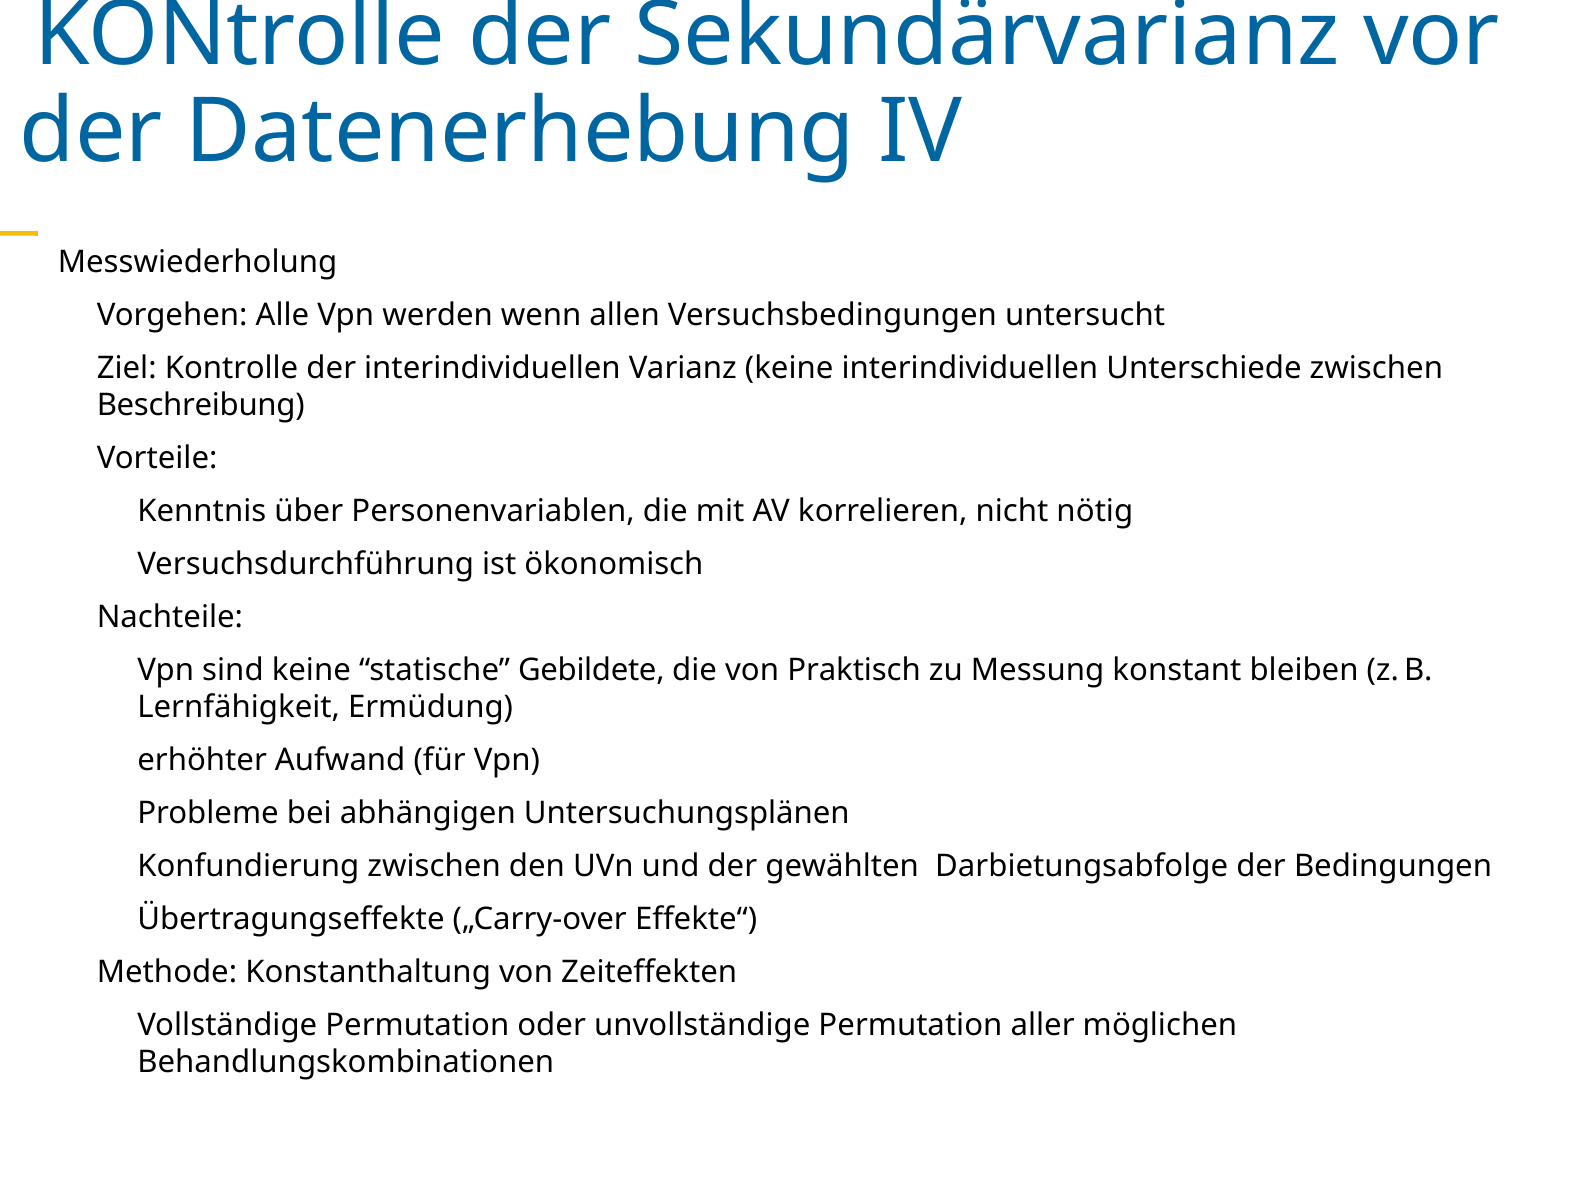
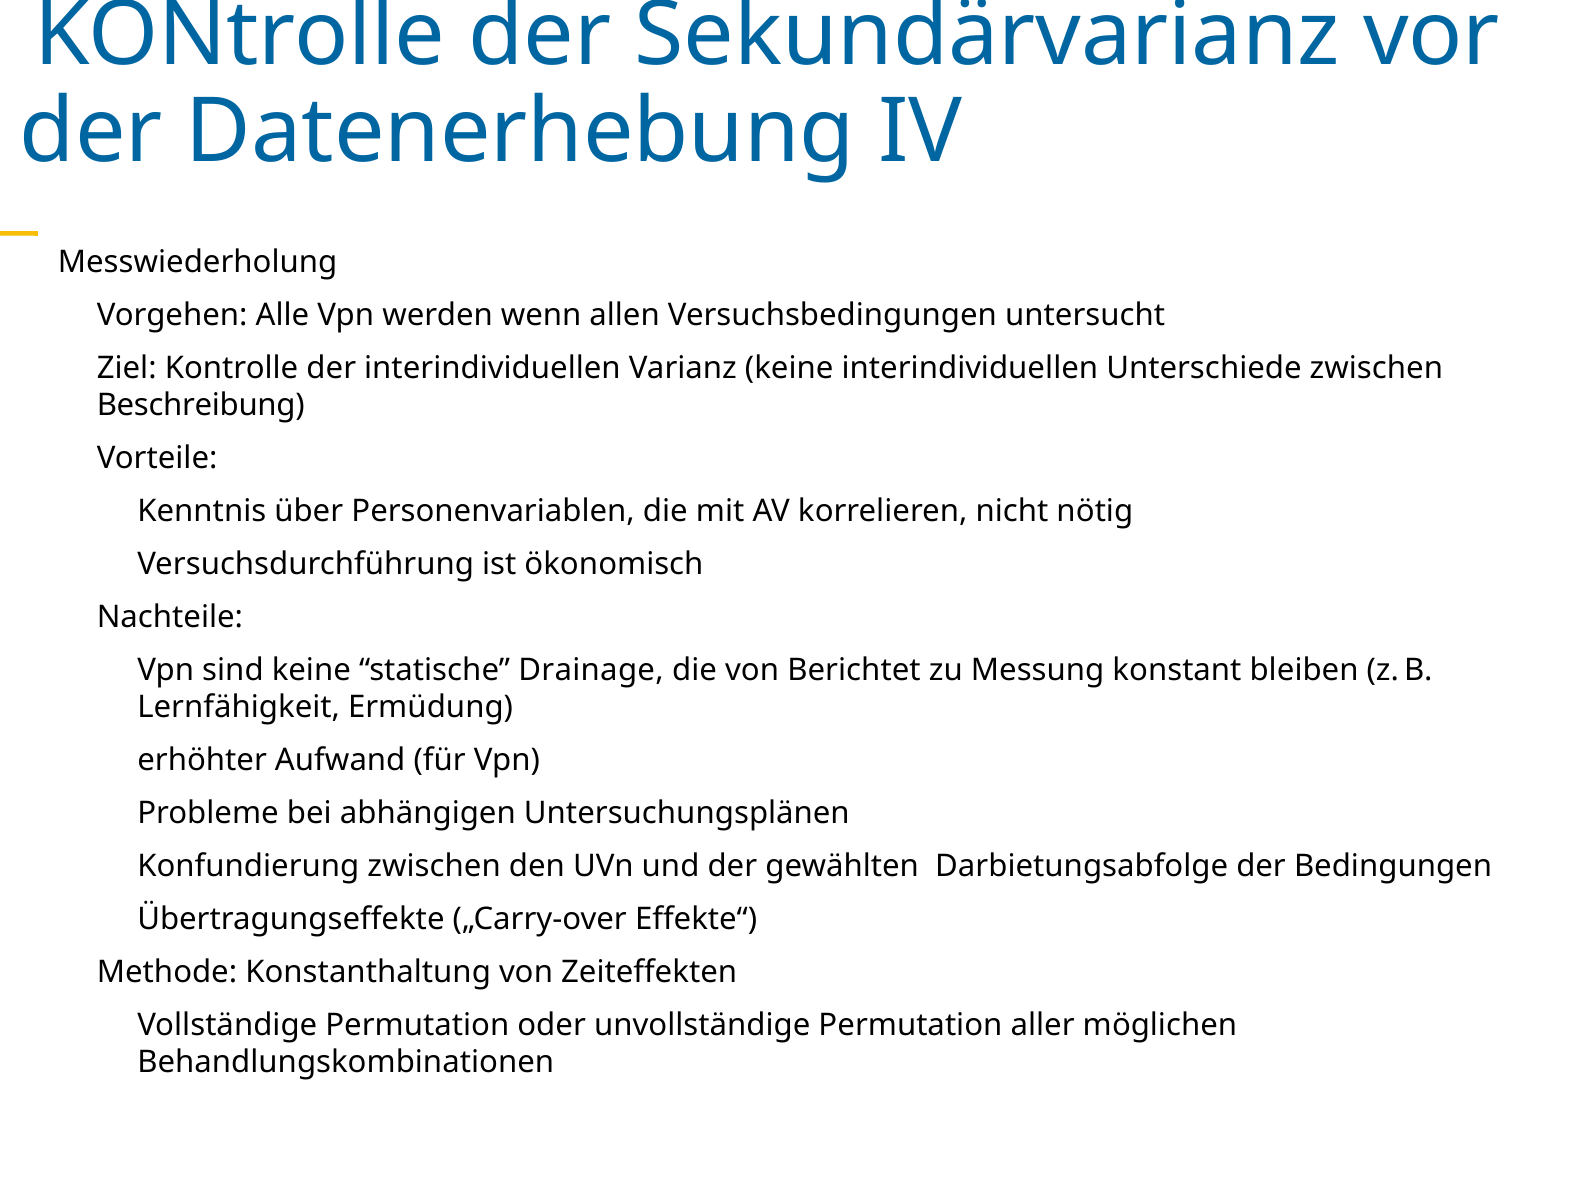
Gebildete: Gebildete -> Drainage
Praktisch: Praktisch -> Berichtet
